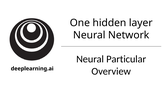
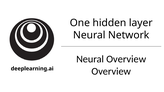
Neural Particular: Particular -> Overview
